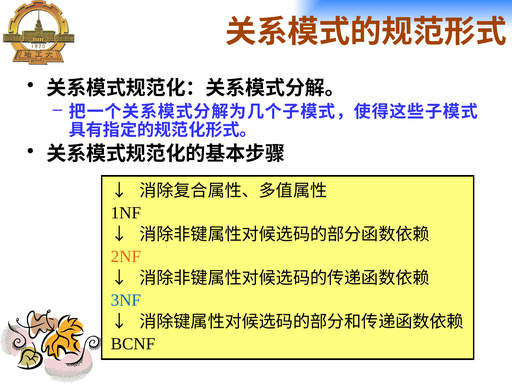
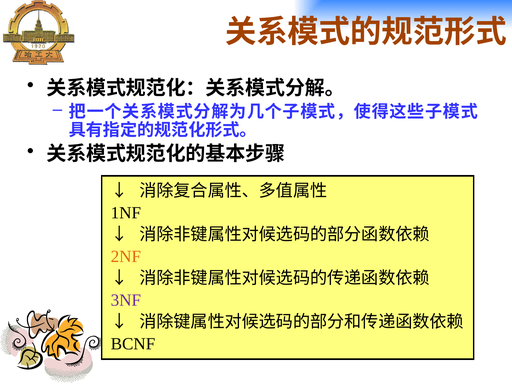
3NF colour: blue -> purple
